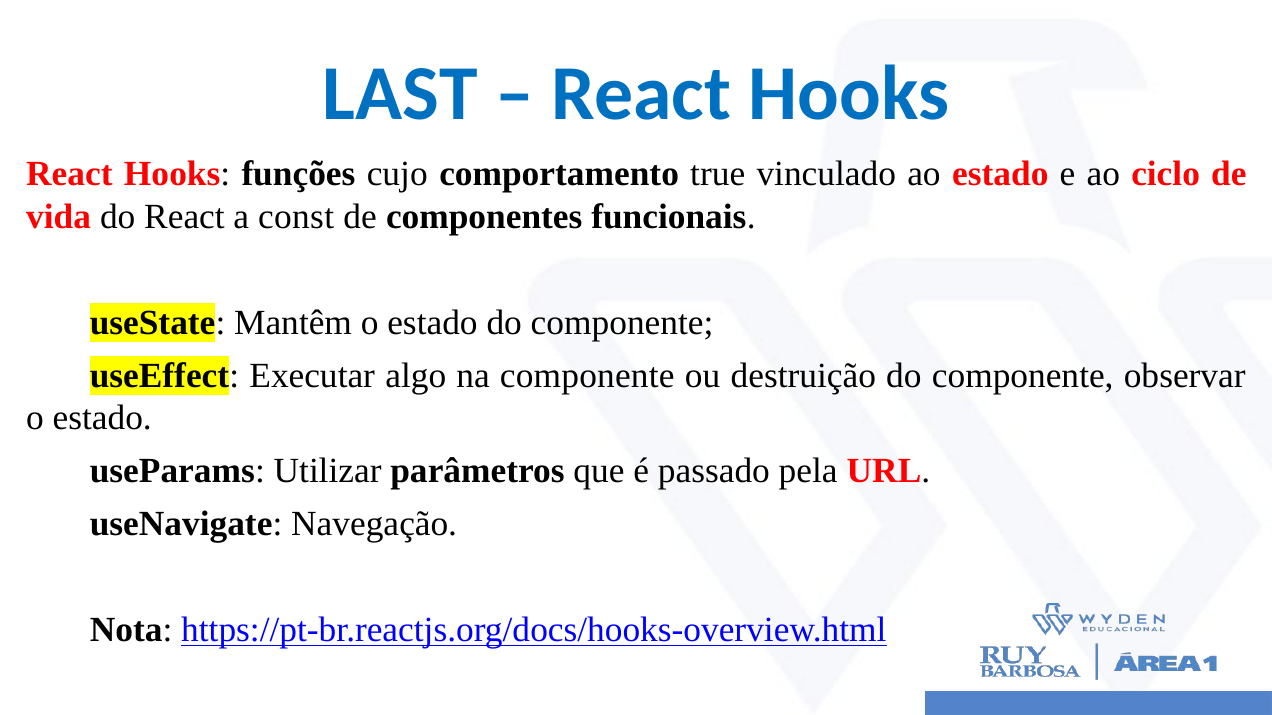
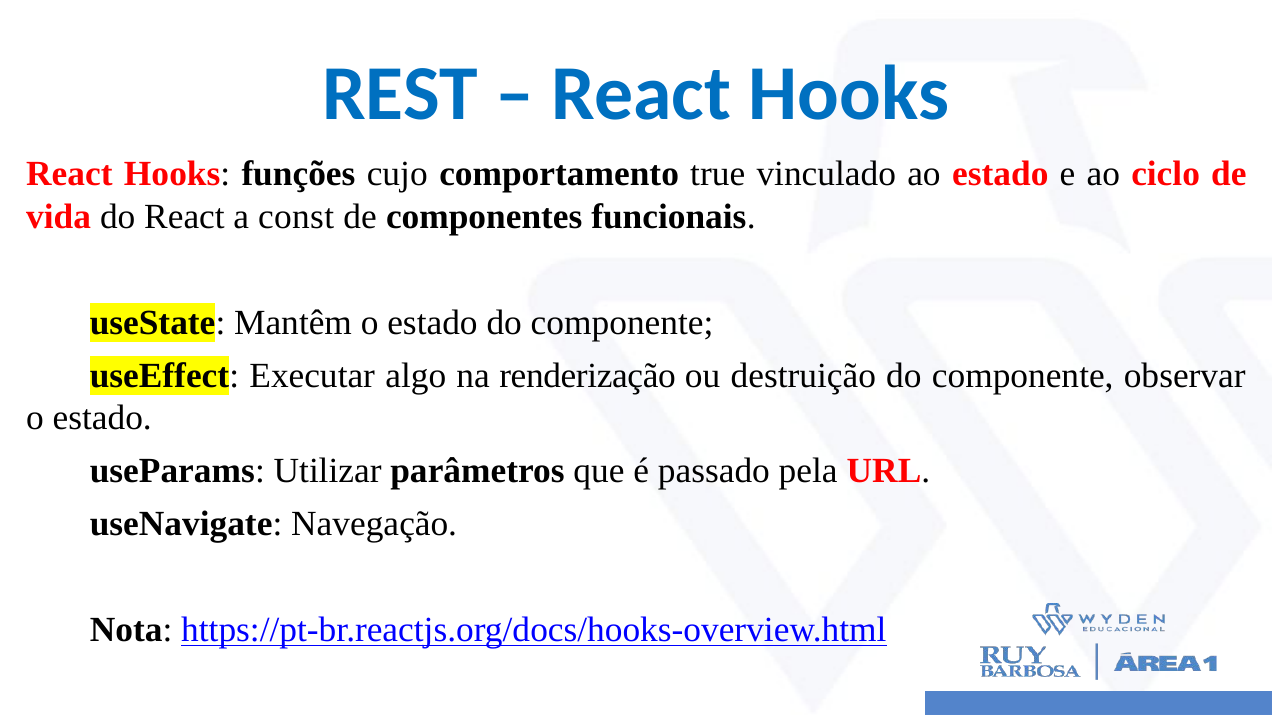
LAST: LAST -> REST
na componente: componente -> renderização
